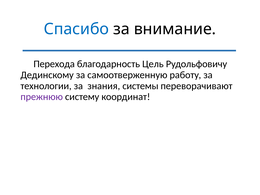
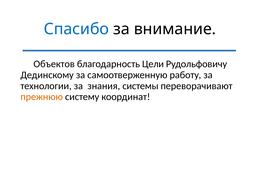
Перехода: Перехода -> Объектов
Цель: Цель -> Цели
прежнюю colour: purple -> orange
